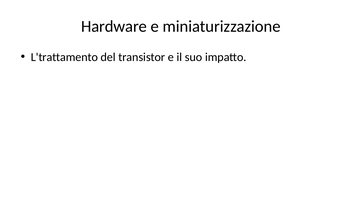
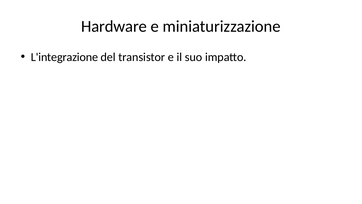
L'trattamento: L'trattamento -> L'integrazione
